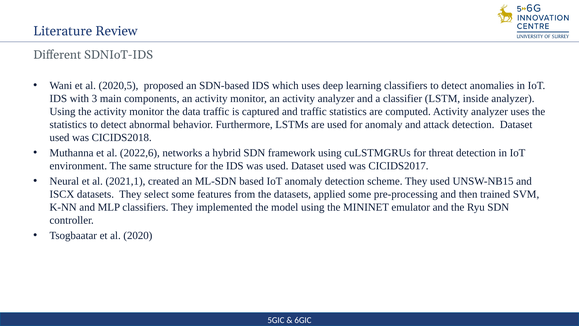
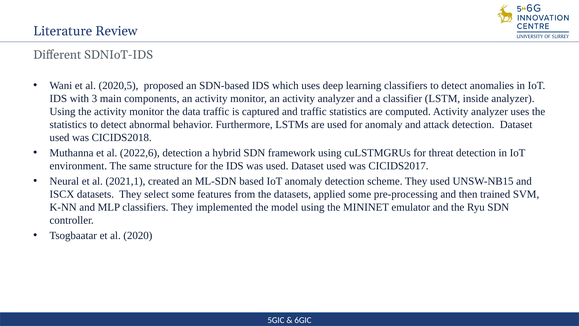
2022,6 networks: networks -> detection
